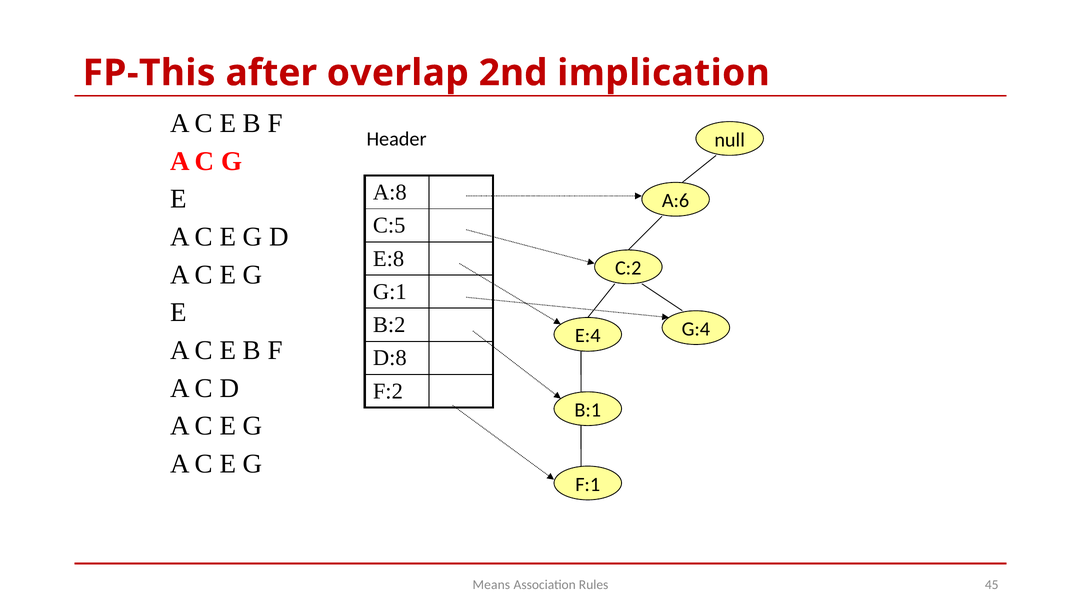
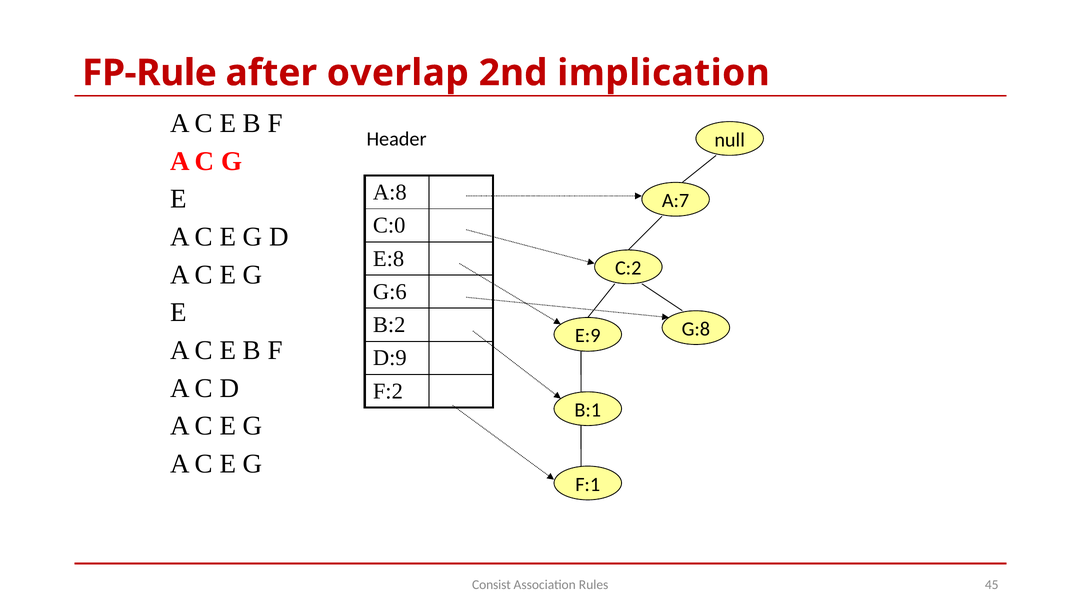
FP-This: FP-This -> FP-Rule
A:6: A:6 -> A:7
C:5: C:5 -> C:0
G:1: G:1 -> G:6
G:4: G:4 -> G:8
E:4: E:4 -> E:9
D:8: D:8 -> D:9
Means: Means -> Consist
